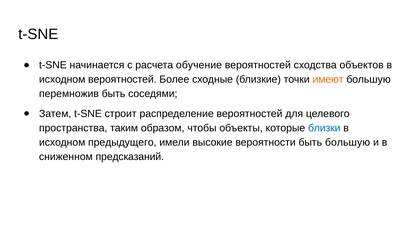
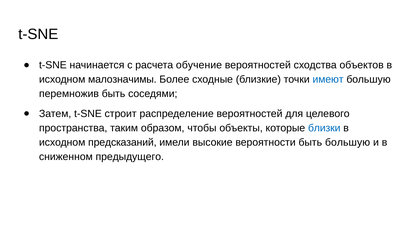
исходном вероятностей: вероятностей -> малозначимы
имеют colour: orange -> blue
предыдущего: предыдущего -> предсказаний
предсказаний: предсказаний -> предыдущего
